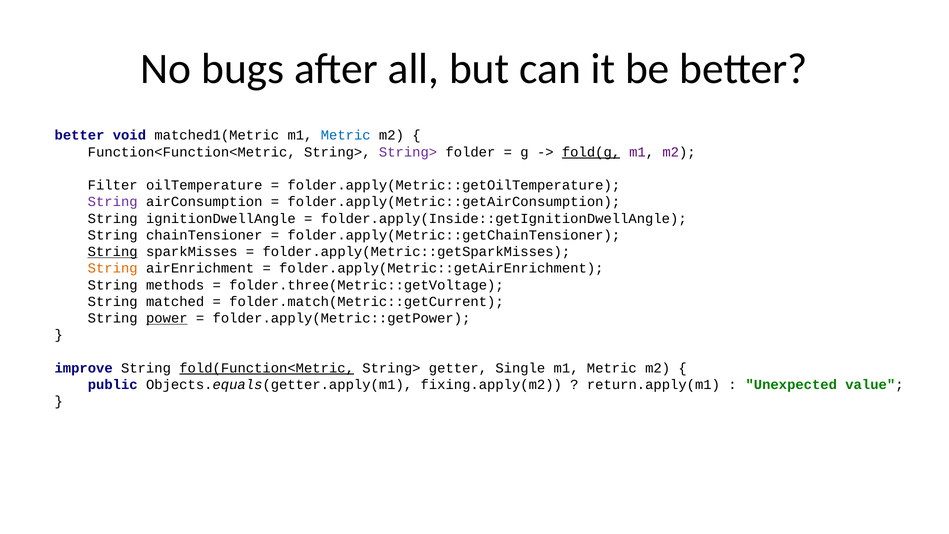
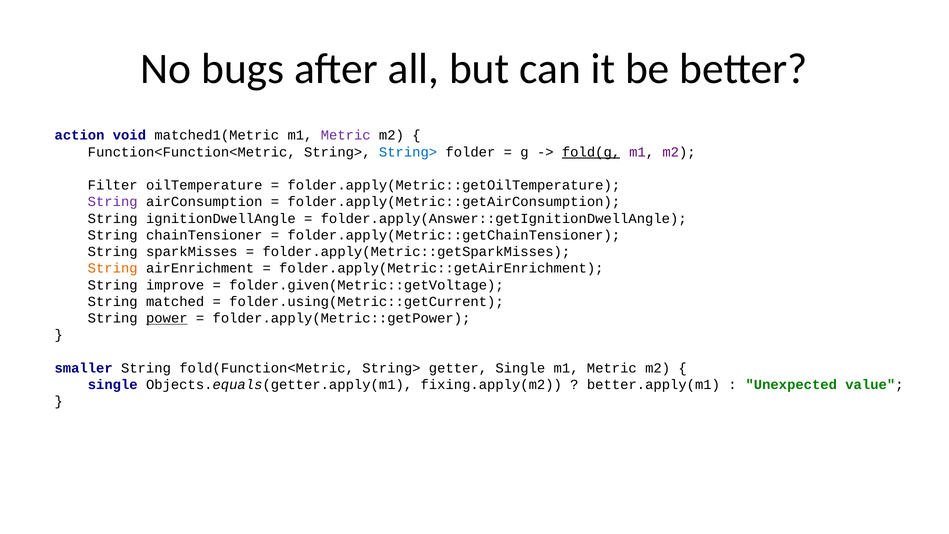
better at (80, 135): better -> action
Metric at (346, 135) colour: blue -> purple
String> at (408, 152) colour: purple -> blue
folder.apply(Inside::getIgnitionDwellAngle: folder.apply(Inside::getIgnitionDwellAngle -> folder.apply(Answer::getIgnitionDwellAngle
String at (113, 252) underline: present -> none
methods: methods -> improve
folder.three(Metric::getVoltage: folder.three(Metric::getVoltage -> folder.given(Metric::getVoltage
folder.match(Metric::getCurrent: folder.match(Metric::getCurrent -> folder.using(Metric::getCurrent
improve: improve -> smaller
fold(Function<Metric underline: present -> none
public at (113, 385): public -> single
return.apply(m1: return.apply(m1 -> better.apply(m1
